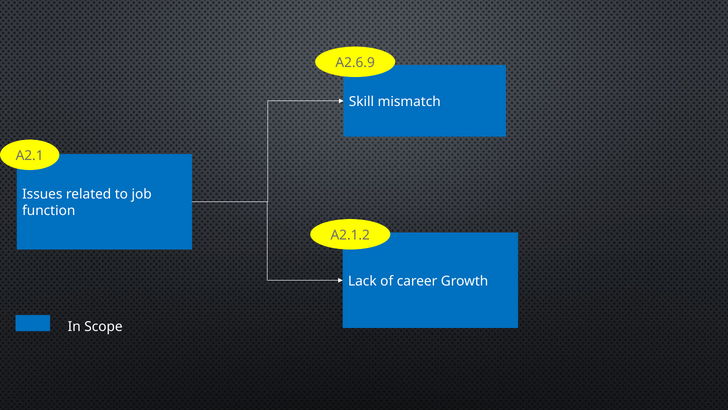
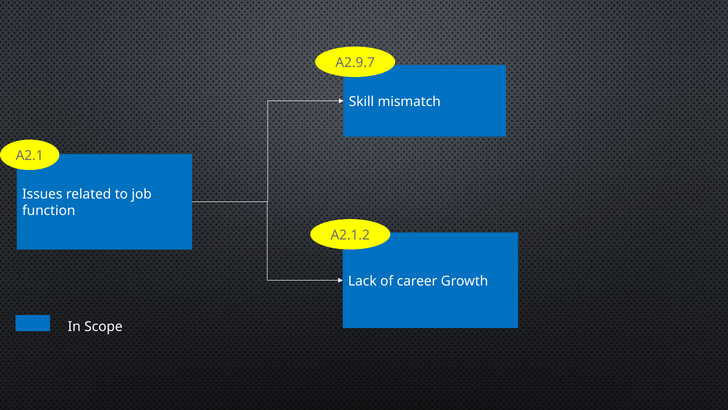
A2.6.9: A2.6.9 -> A2.9.7
